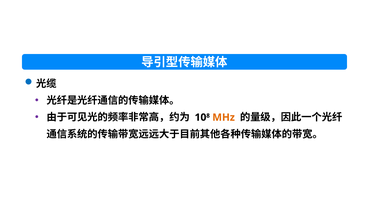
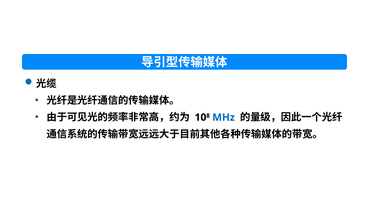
MHz colour: orange -> blue
